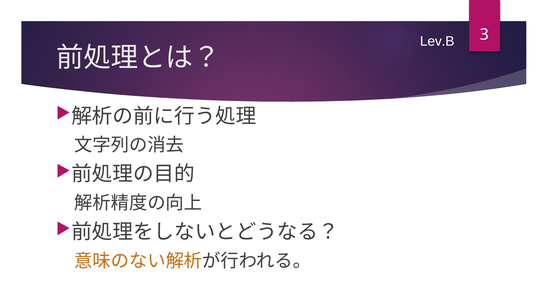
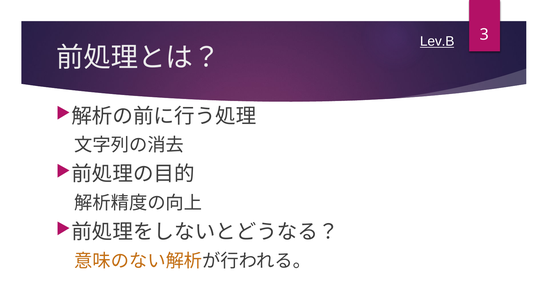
Lev.B underline: none -> present
